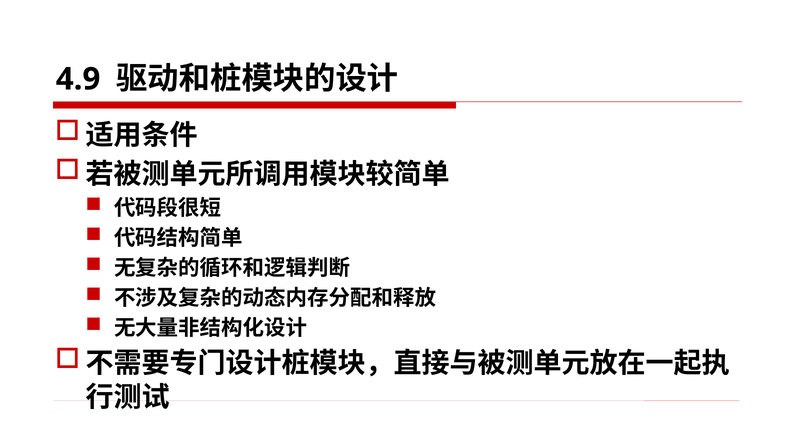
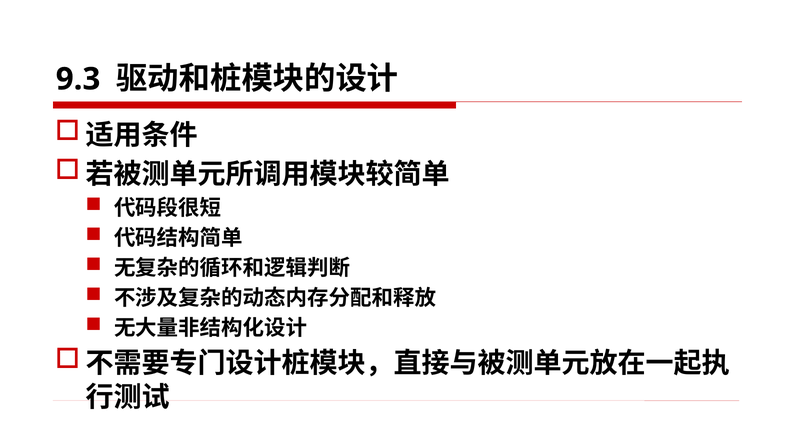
4.9: 4.9 -> 9.3
